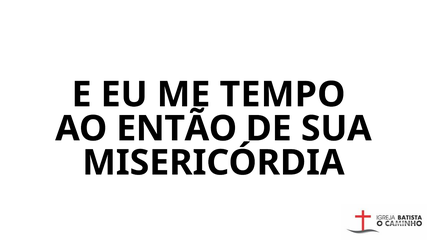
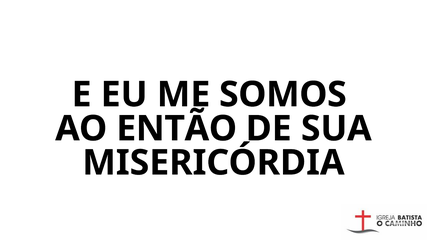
TEMPO: TEMPO -> SOMOS
